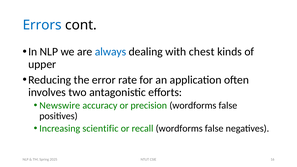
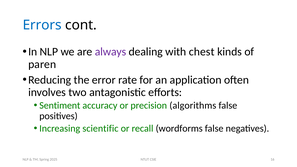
always colour: blue -> purple
upper: upper -> paren
Newswire: Newswire -> Sentiment
precision wordforms: wordforms -> algorithms
